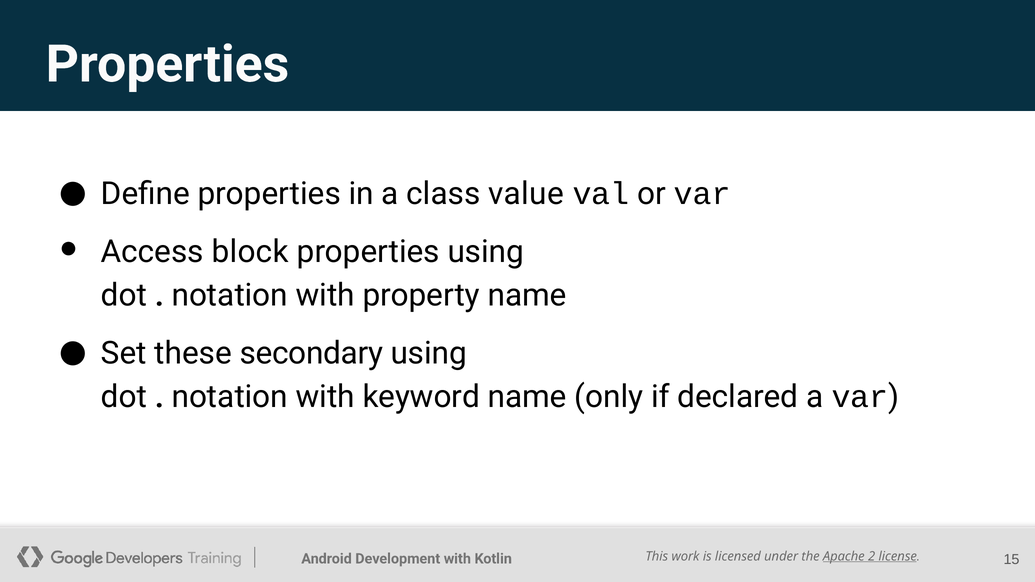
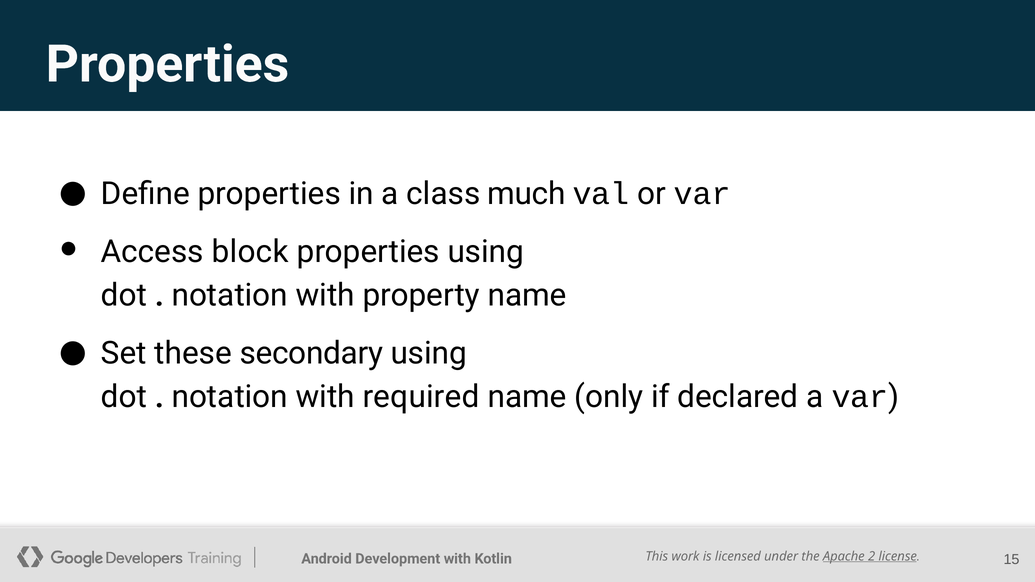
value: value -> much
keyword: keyword -> required
